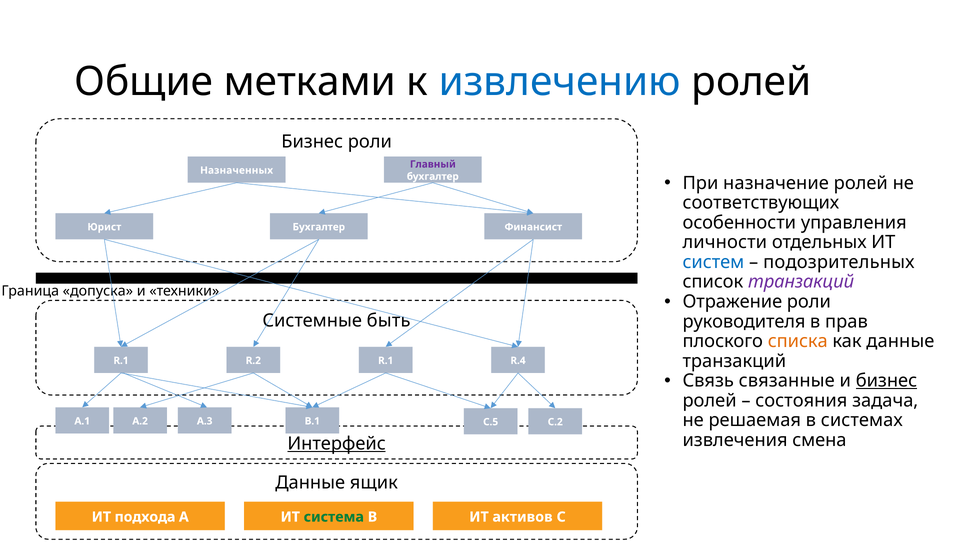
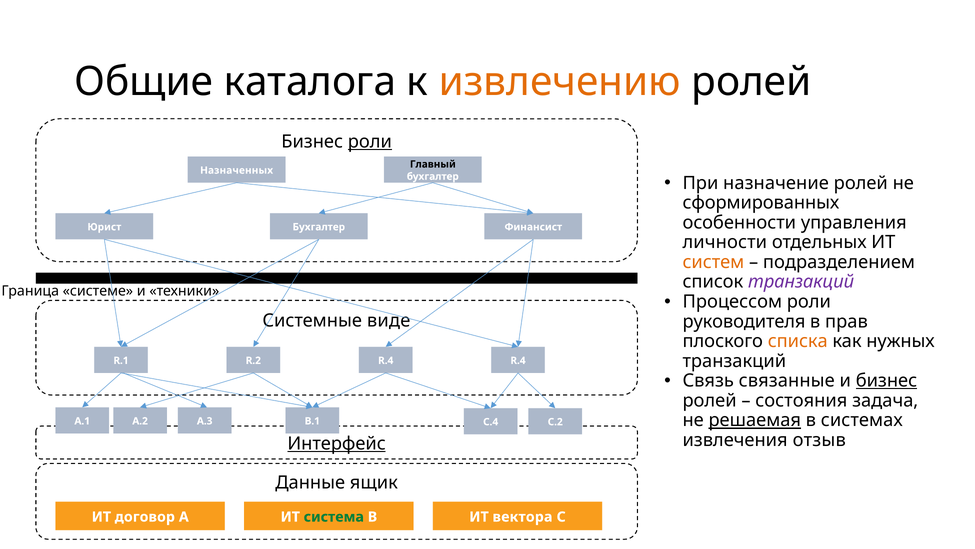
метками: метками -> каталога
извлечению colour: blue -> orange
роли at (370, 141) underline: none -> present
Главный colour: purple -> black
соответствующих: соответствующих -> сформированных
систем colour: blue -> orange
подозрительных: подозрительных -> подразделением
допуска: допуска -> системе
Отражение: Отражение -> Процессом
быть: быть -> виде
как данные: данные -> нужных
R.2 R.1: R.1 -> R.4
решаемая underline: none -> present
C.5: C.5 -> C.4
смена: смена -> отзыв
подхода: подхода -> договор
активов: активов -> вектора
